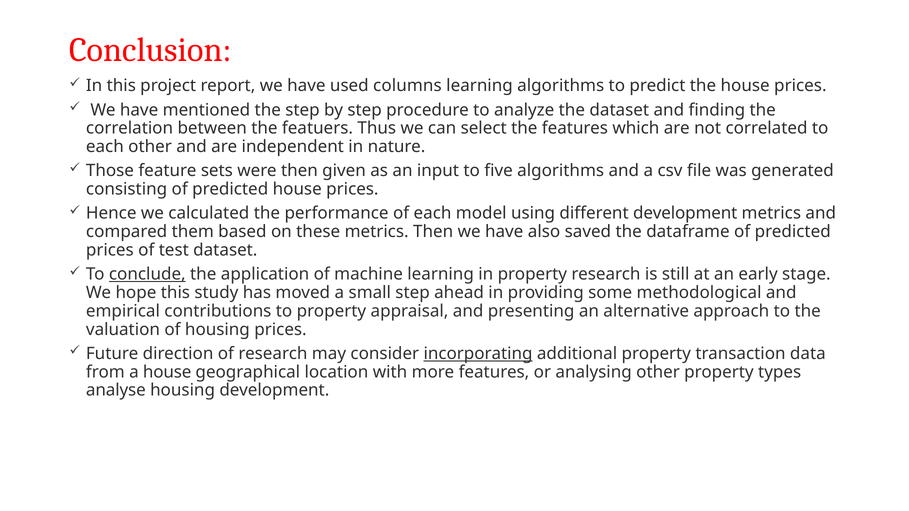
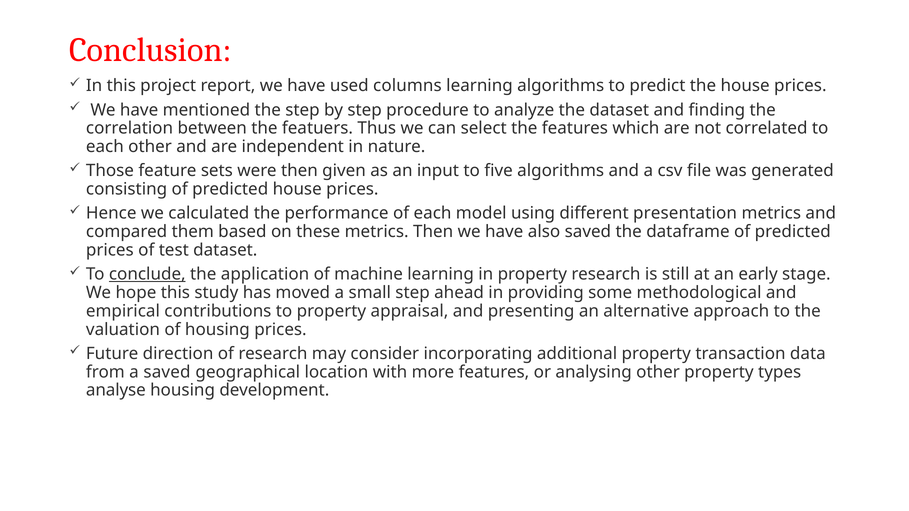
different development: development -> presentation
incorporating underline: present -> none
a house: house -> saved
